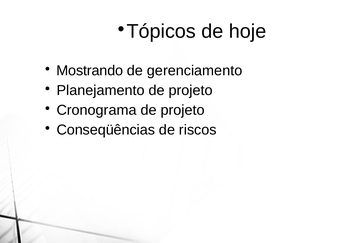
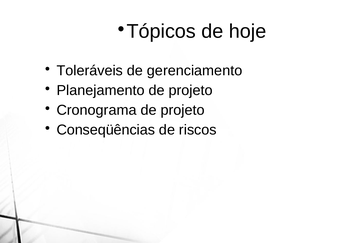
Mostrando: Mostrando -> Toleráveis
